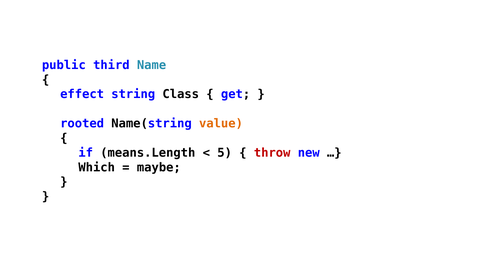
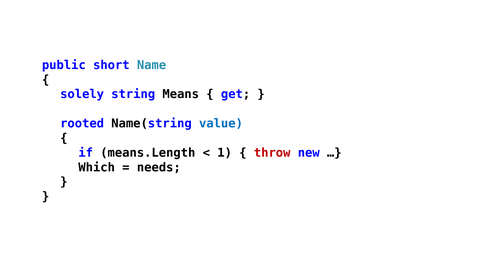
third: third -> short
effect: effect -> solely
Class: Class -> Means
value colour: orange -> blue
5: 5 -> 1
maybe: maybe -> needs
